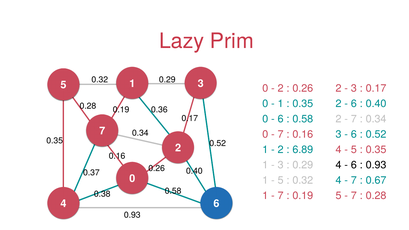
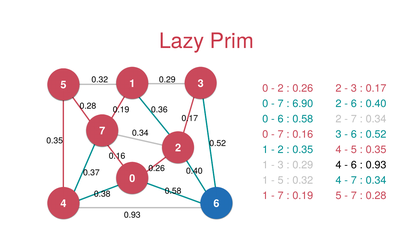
1 at (281, 104): 1 -> 7
0.35 at (303, 104): 0.35 -> 6.90
6.89 at (303, 150): 6.89 -> 0.35
0.67 at (376, 181): 0.67 -> 0.34
